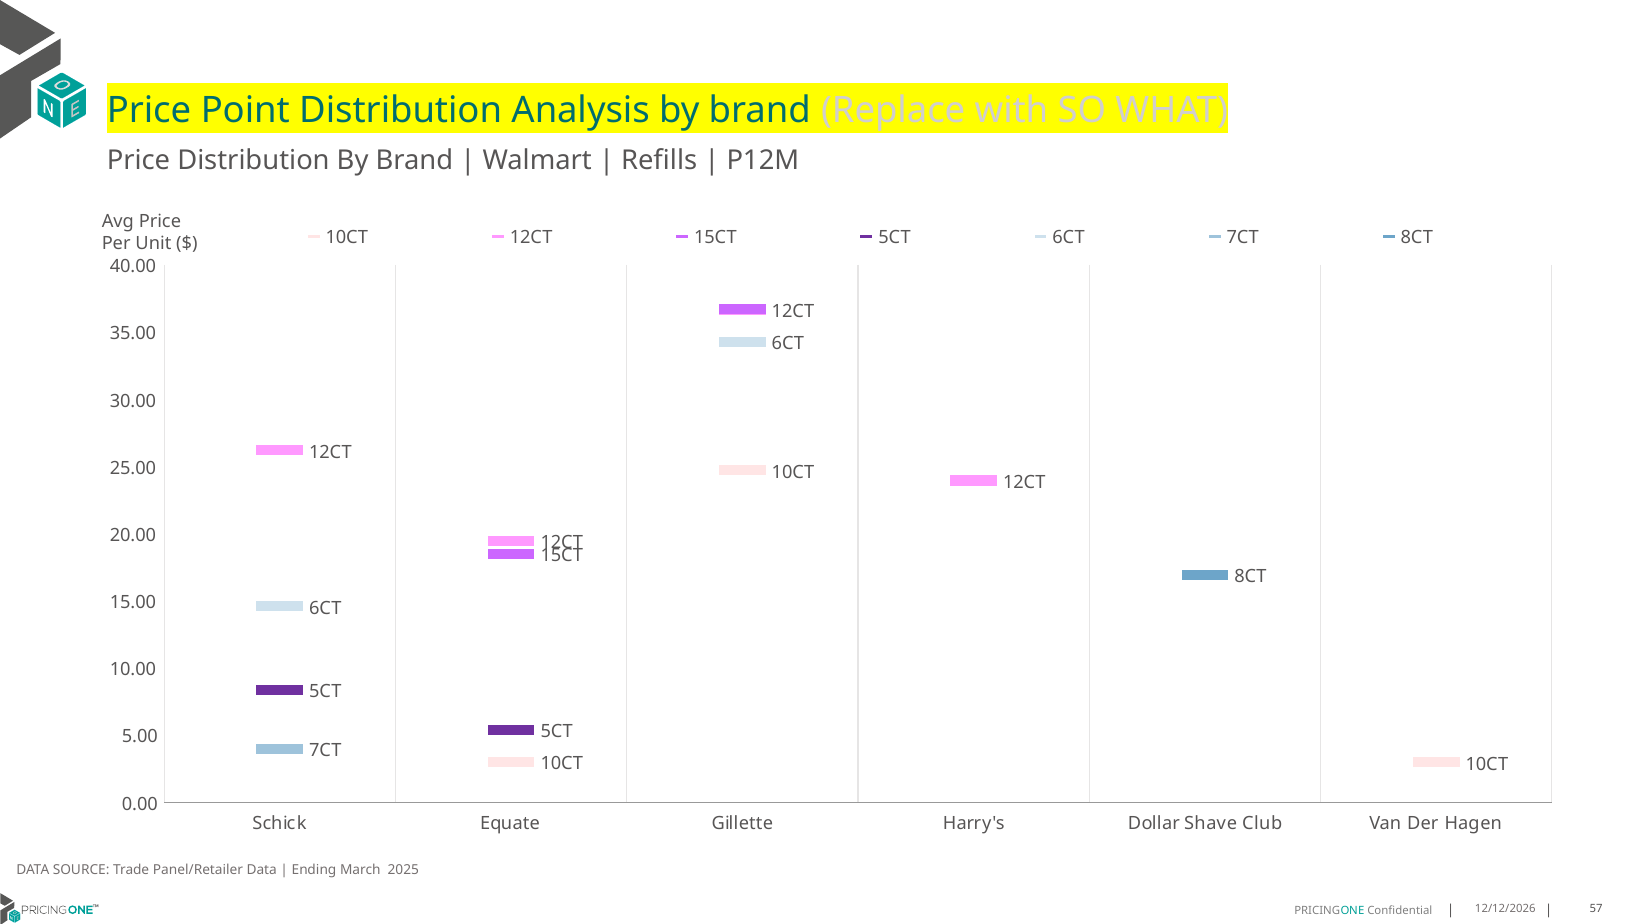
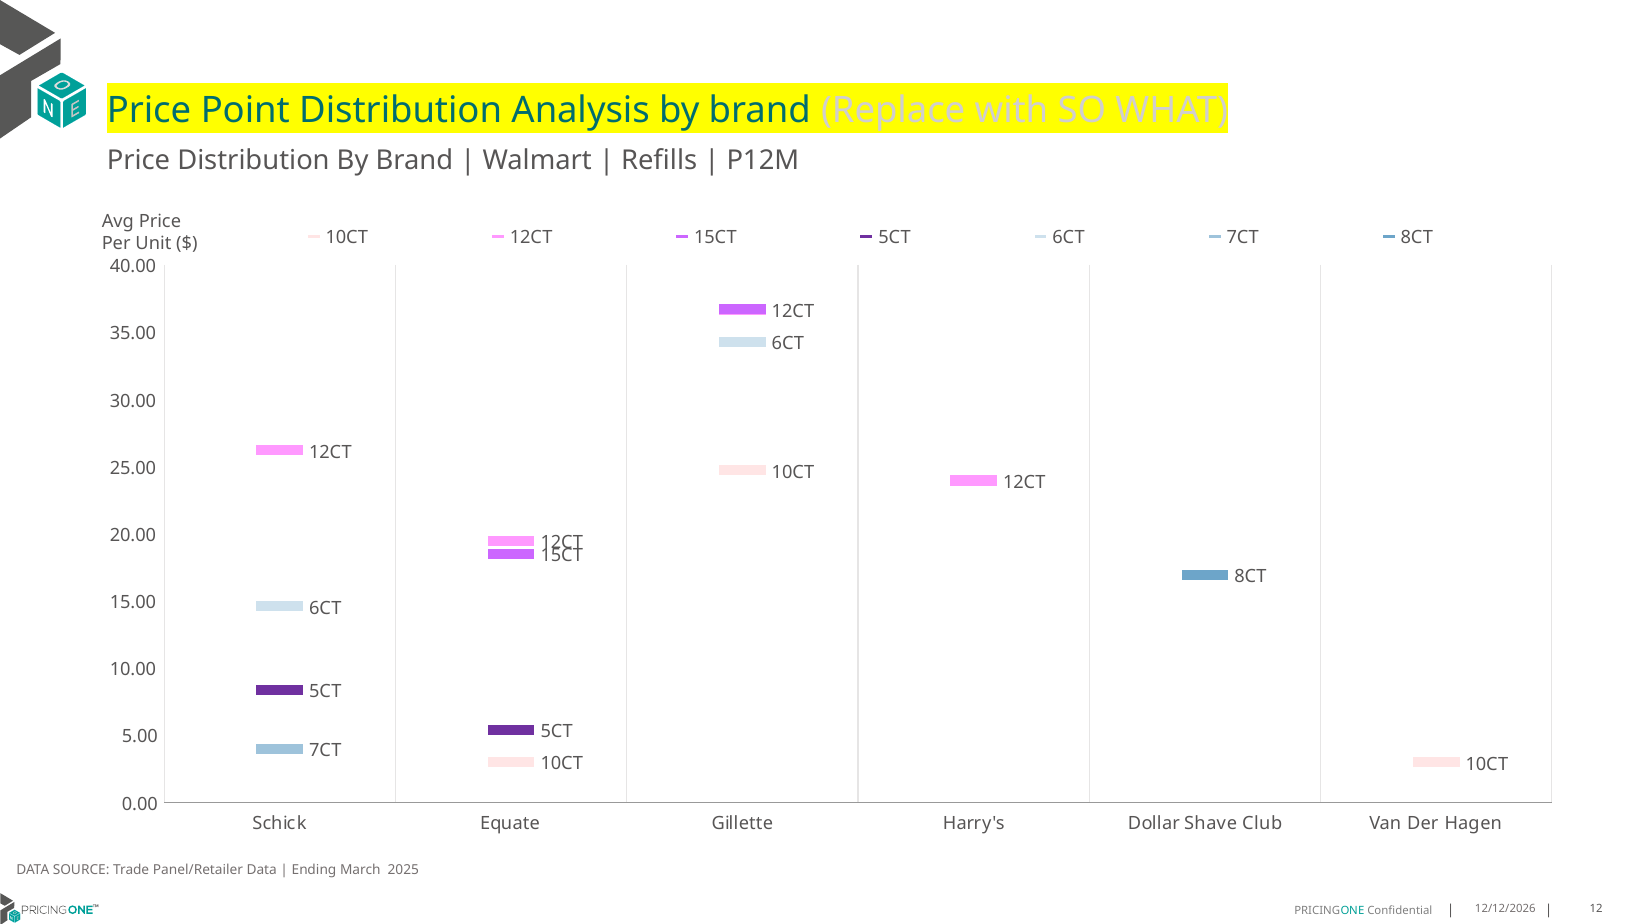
57: 57 -> 12
